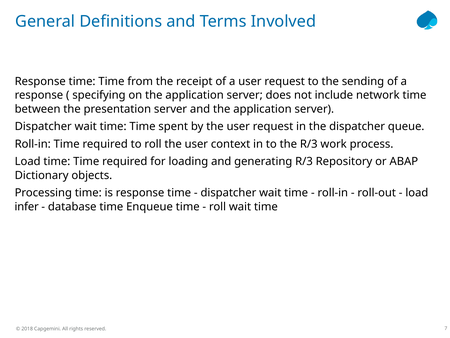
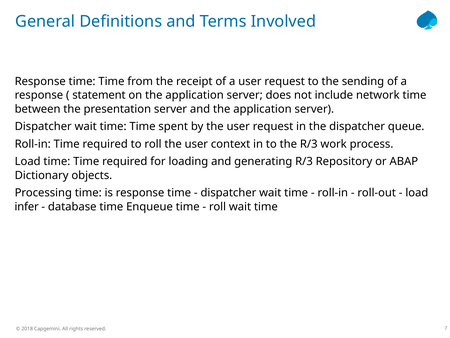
specifying: specifying -> statement
